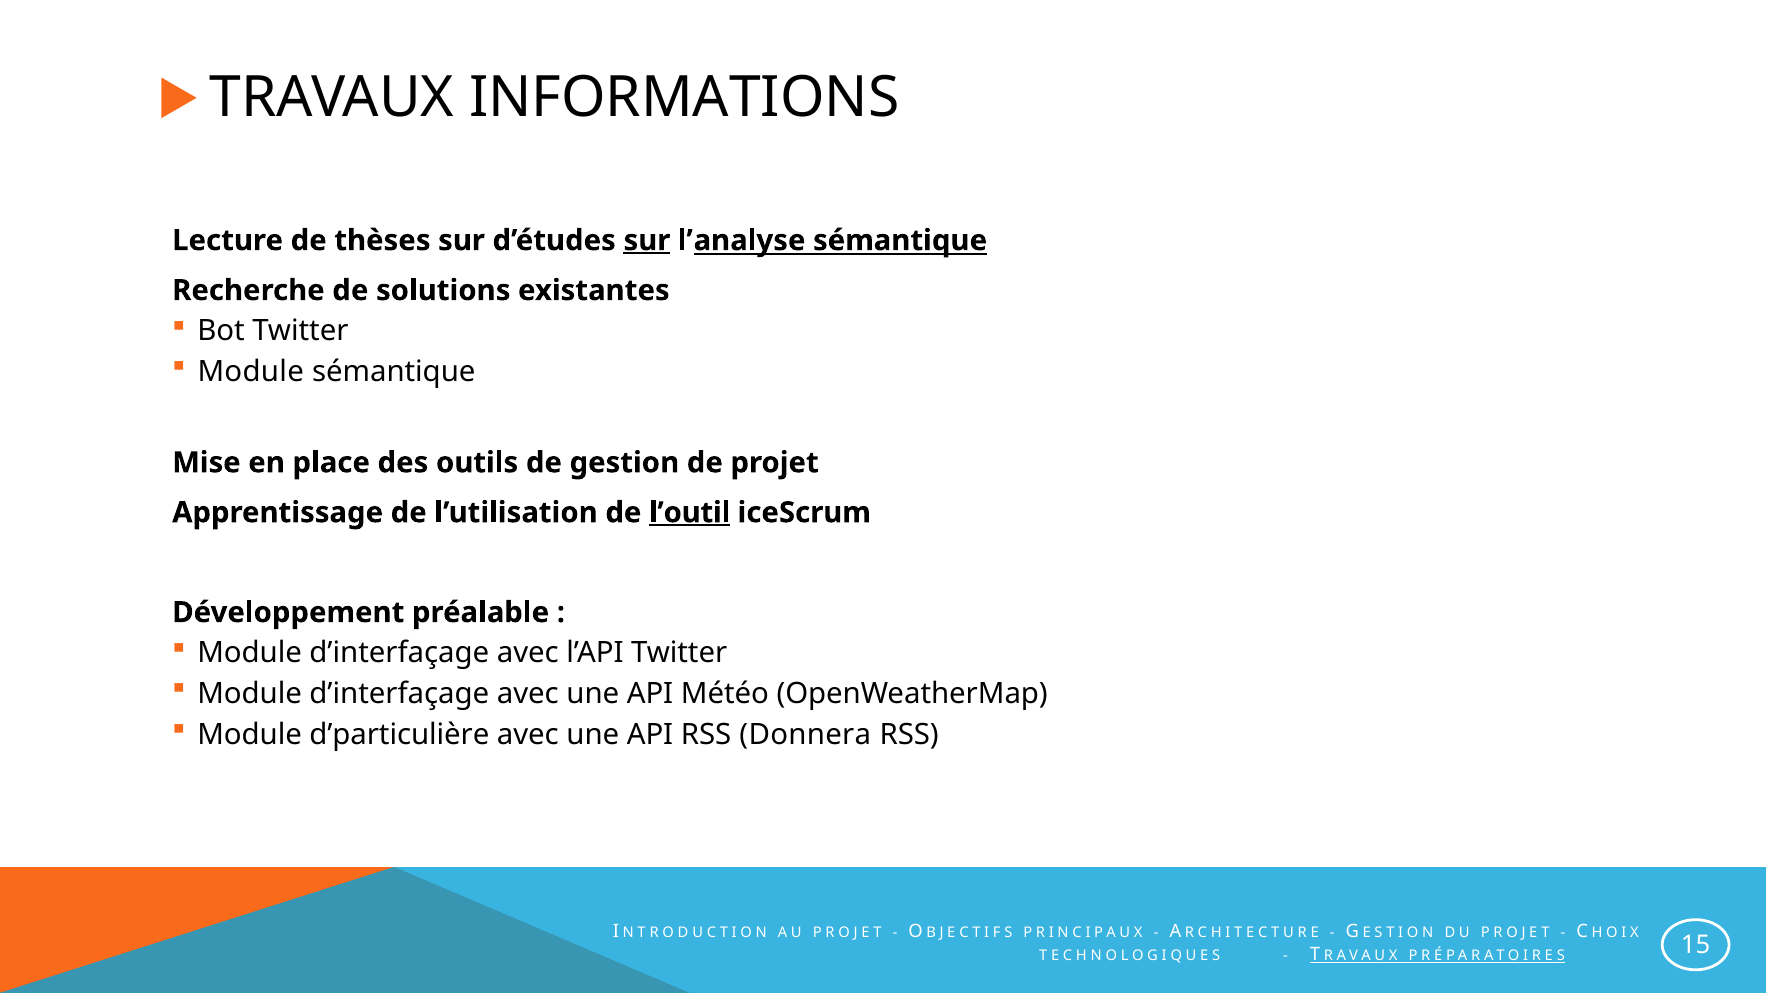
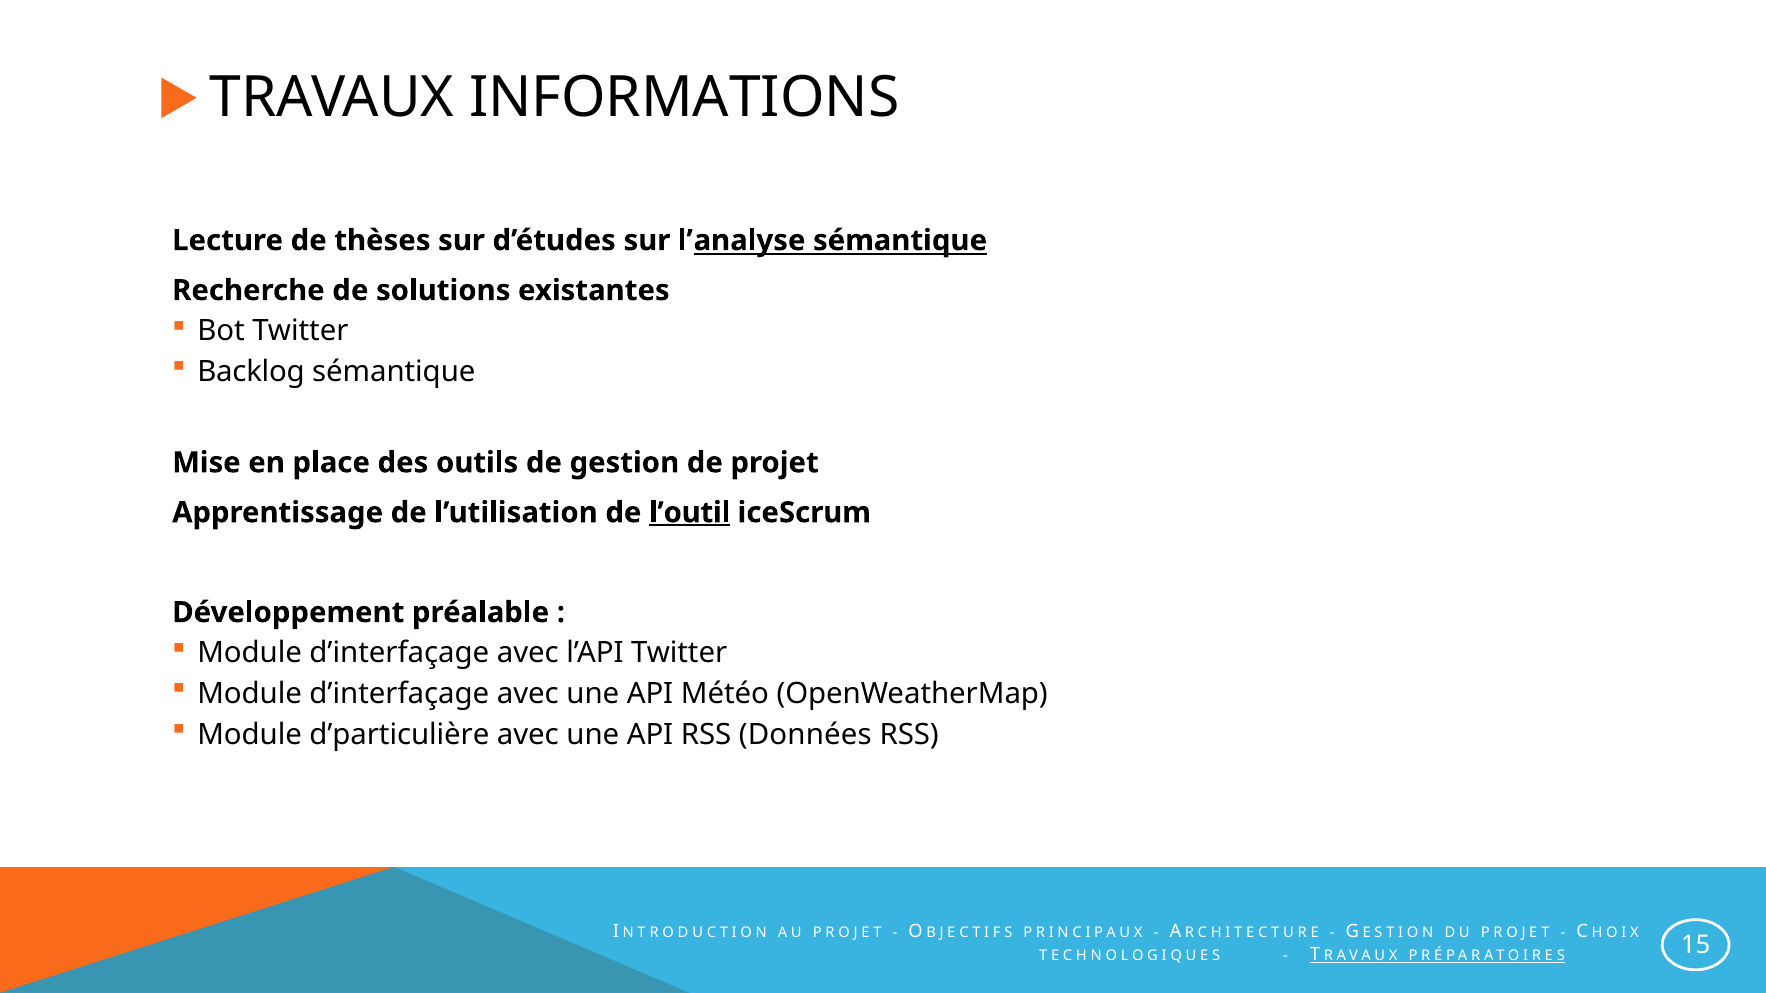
sur at (647, 241) underline: present -> none
Module at (251, 372): Module -> Backlog
Donnera: Donnera -> Données
